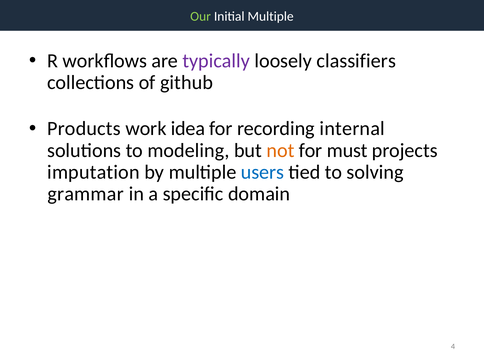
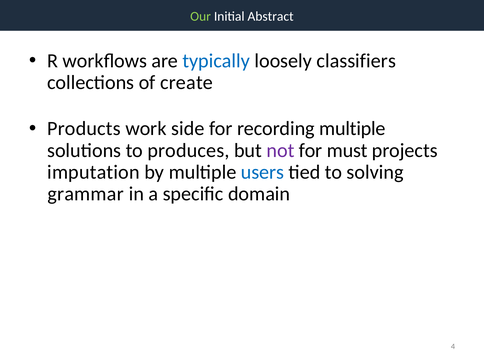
Initial Multiple: Multiple -> Abstract
typically colour: purple -> blue
github: github -> create
idea: idea -> side
recording internal: internal -> multiple
modeling: modeling -> produces
not colour: orange -> purple
